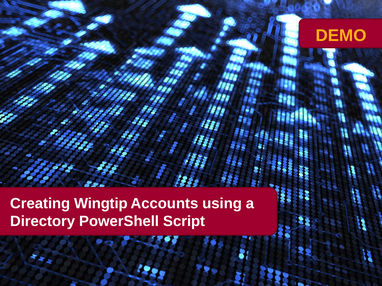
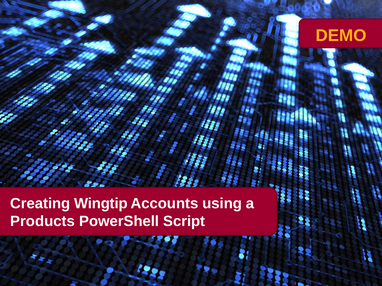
Directory: Directory -> Products
